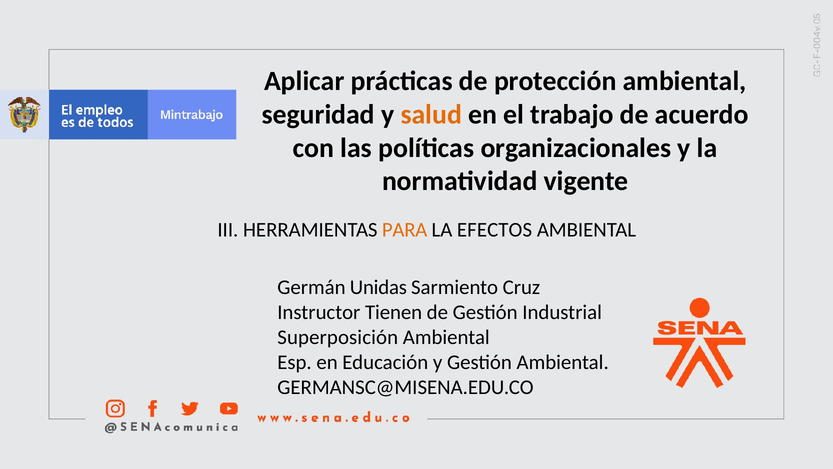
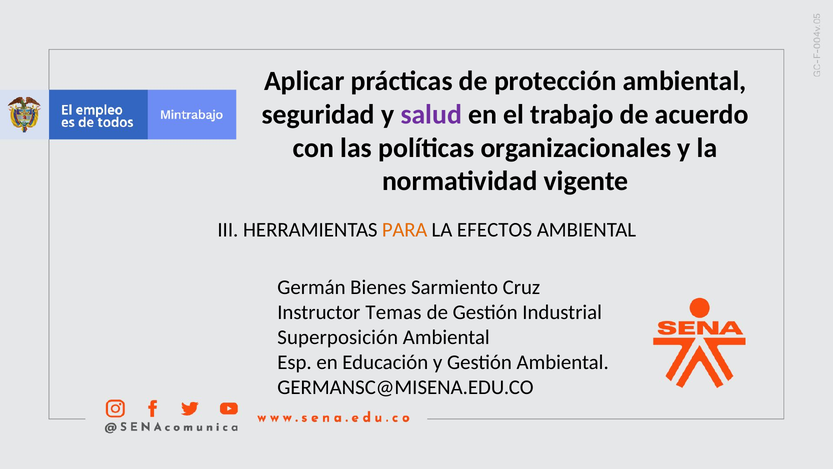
salud colour: orange -> purple
Unidas: Unidas -> Bienes
Tienen: Tienen -> Temas
